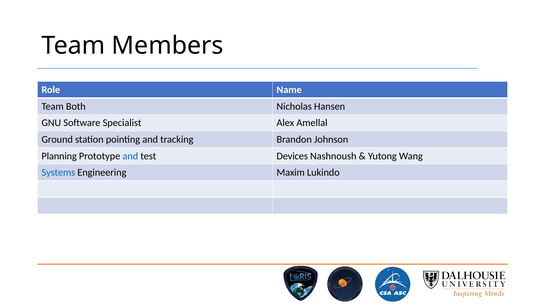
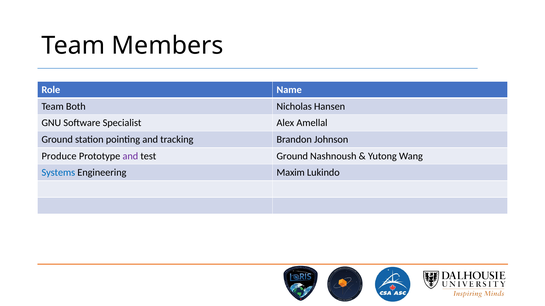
Planning: Planning -> Produce
and at (130, 156) colour: blue -> purple
test Devices: Devices -> Ground
